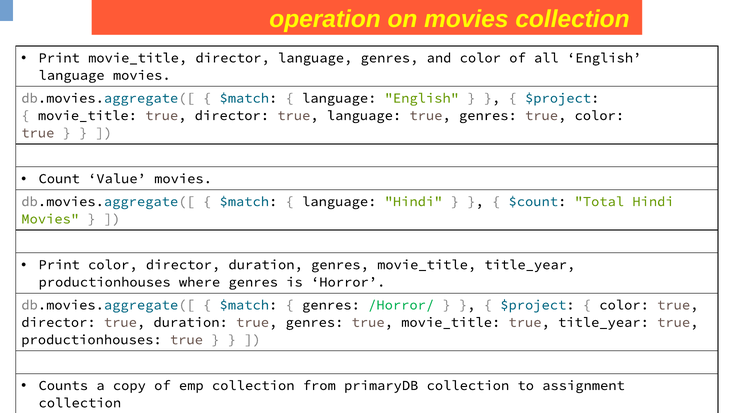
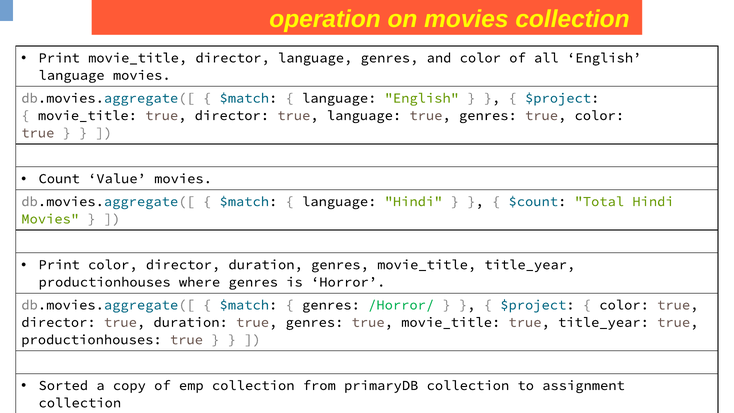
Counts: Counts -> Sorted
